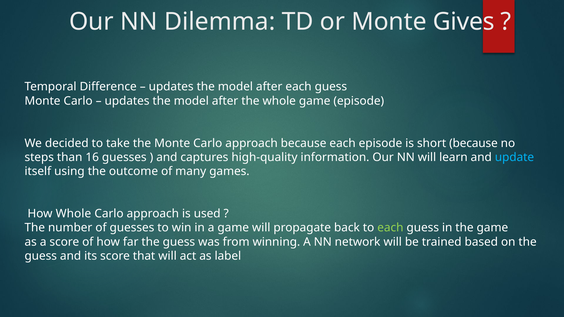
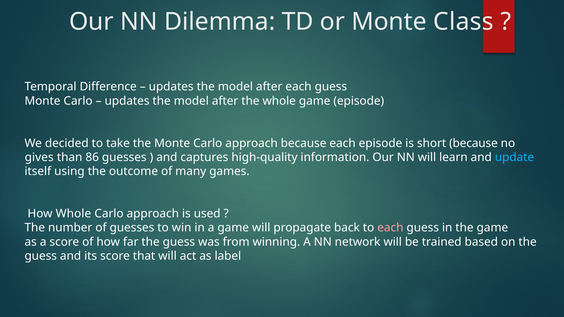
Gives: Gives -> Class
steps: steps -> gives
16: 16 -> 86
each at (390, 228) colour: light green -> pink
